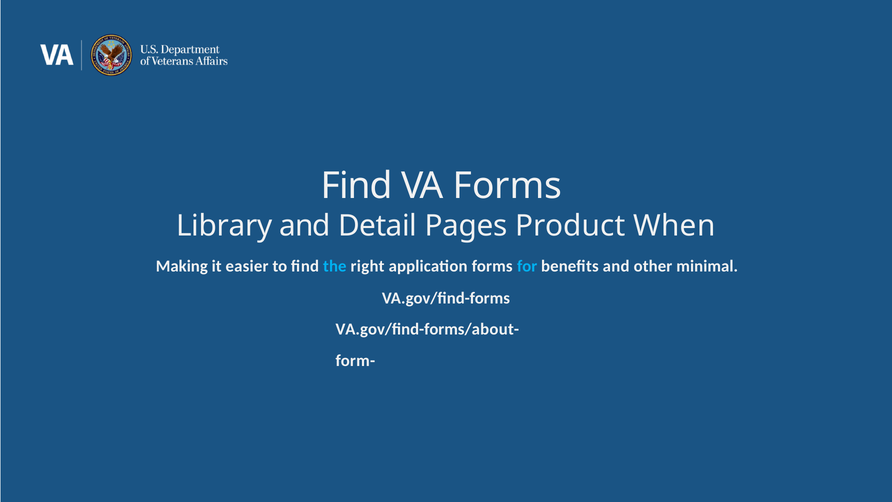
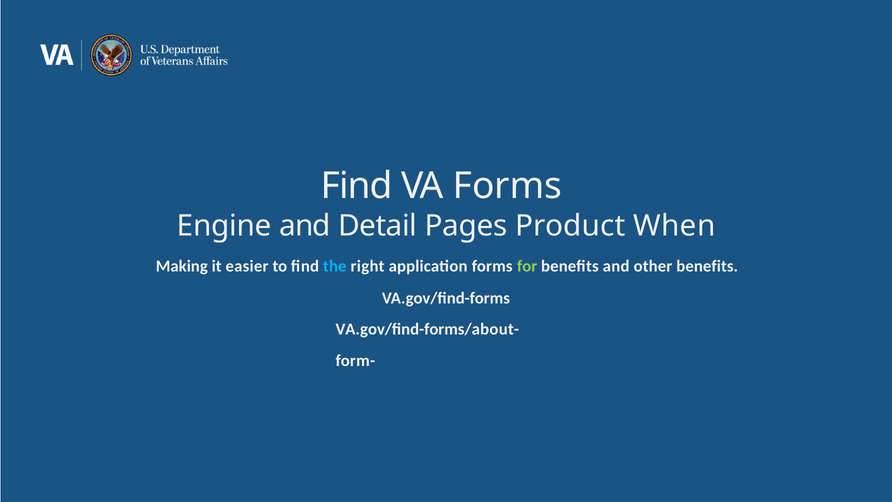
Library: Library -> Engine
for colour: light blue -> light green
other minimal: minimal -> benefits
